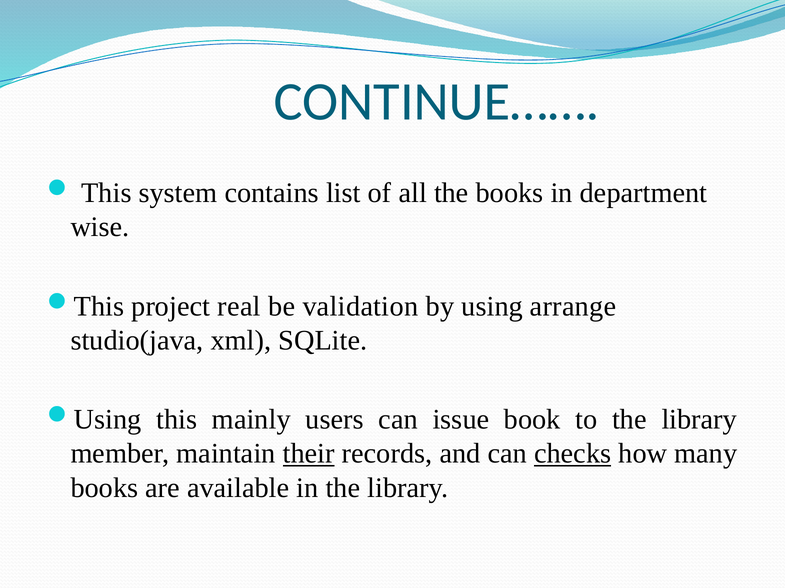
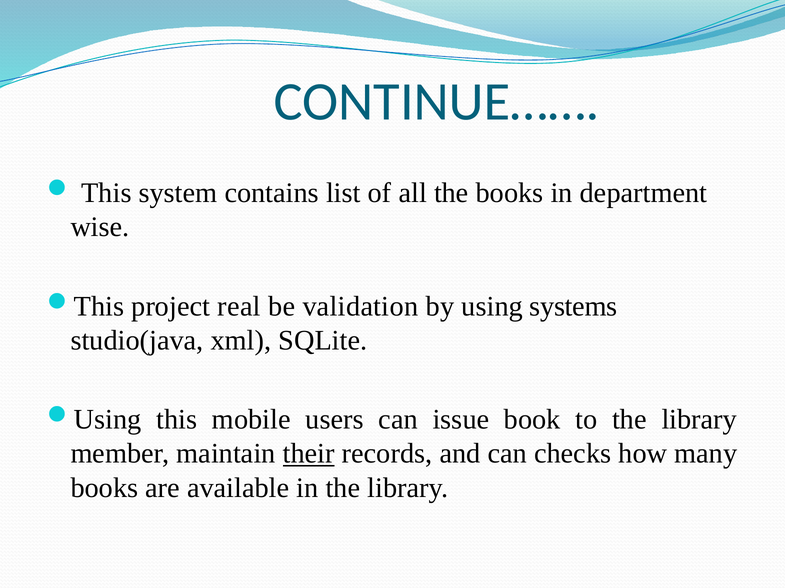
arrange: arrange -> systems
mainly: mainly -> mobile
checks underline: present -> none
